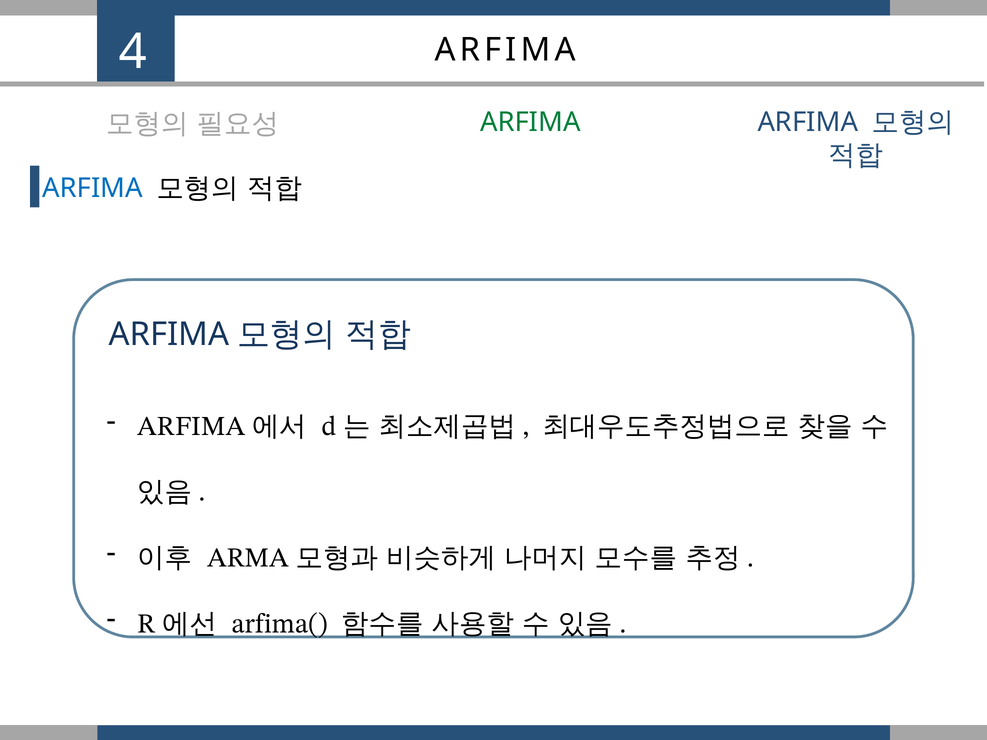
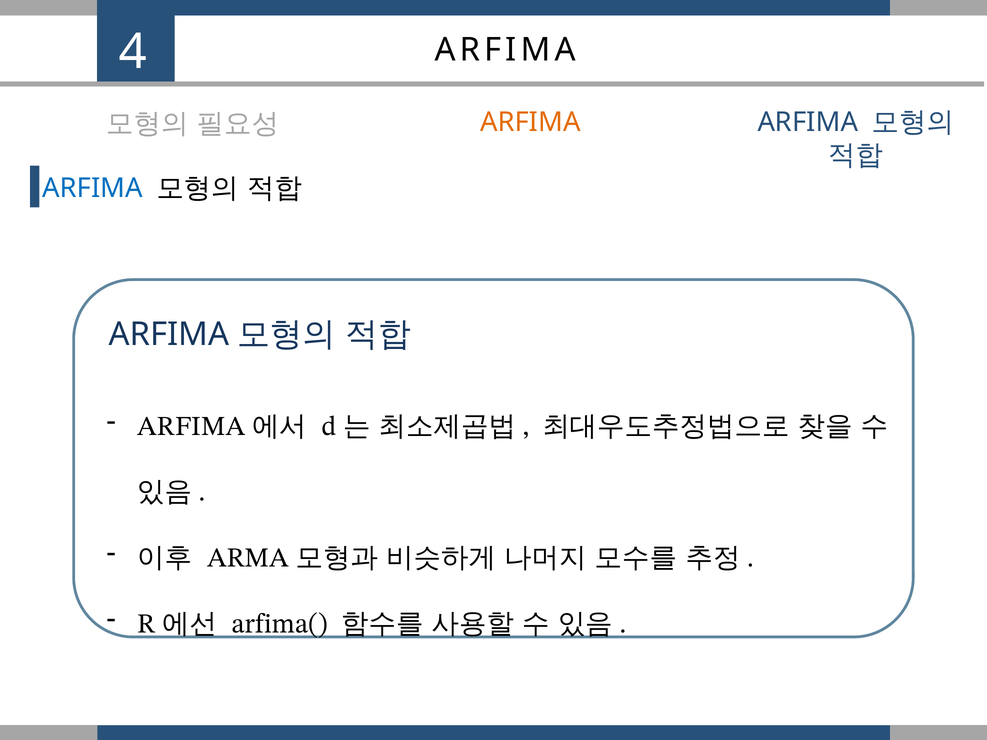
ARFIMA at (530, 122) colour: green -> orange
